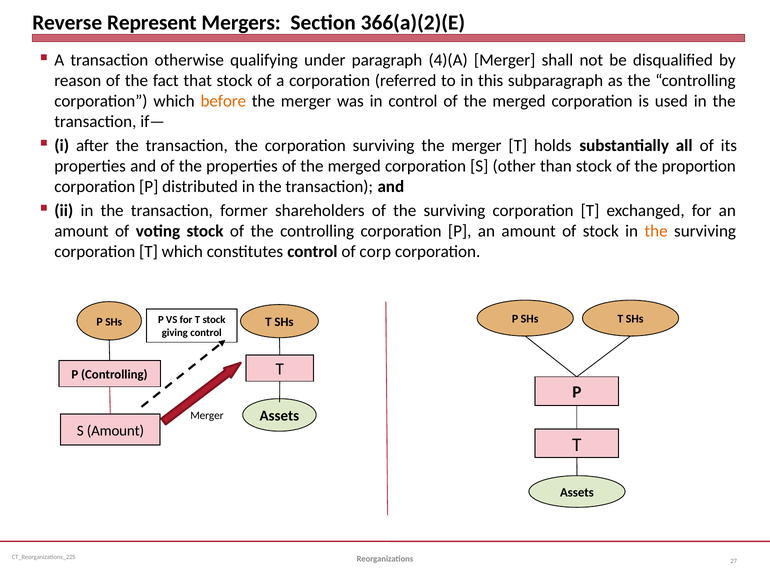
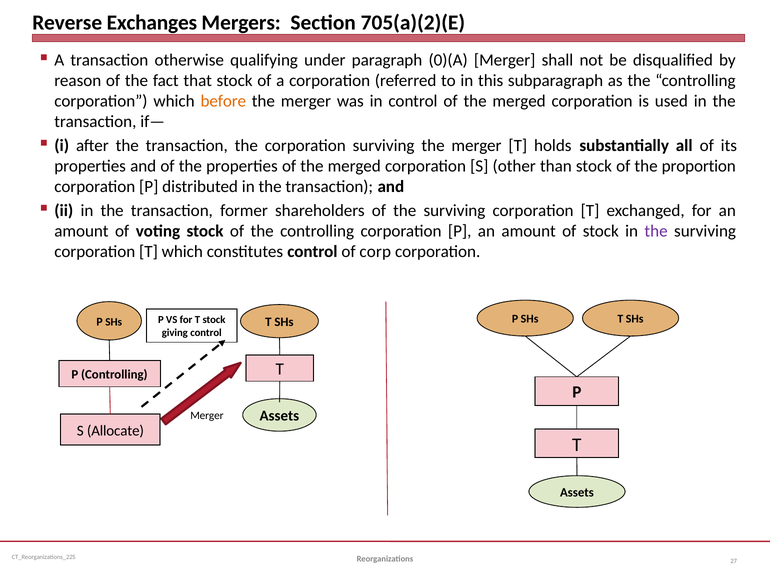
Represent: Represent -> Exchanges
366(a)(2)(E: 366(a)(2)(E -> 705(a)(2)(E
4)(A: 4)(A -> 0)(A
the at (656, 231) colour: orange -> purple
S Amount: Amount -> Allocate
